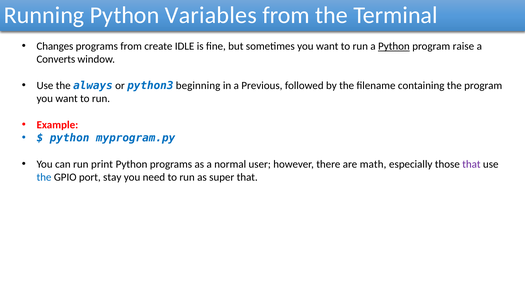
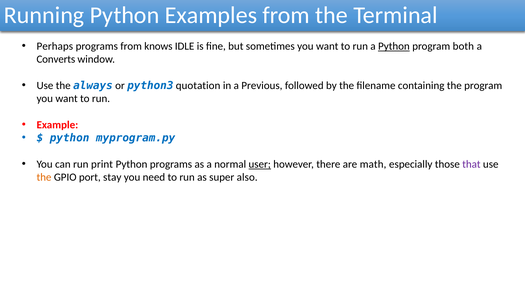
Variables: Variables -> Examples
Changes: Changes -> Perhaps
create: create -> knows
raise: raise -> both
beginning: beginning -> quotation
user underline: none -> present
the at (44, 178) colour: blue -> orange
super that: that -> also
